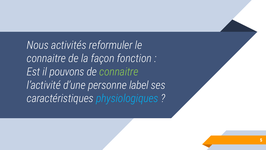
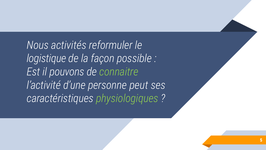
connaitre at (46, 58): connaitre -> logistique
fonction: fonction -> possible
label: label -> peut
physiologiques colour: light blue -> light green
